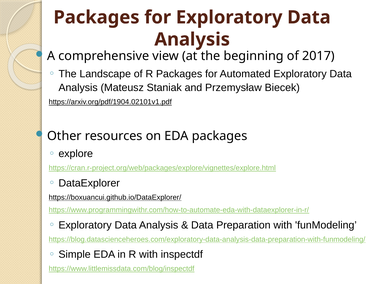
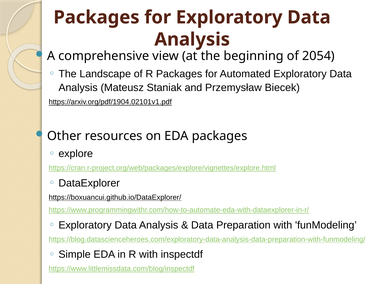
2017: 2017 -> 2054
